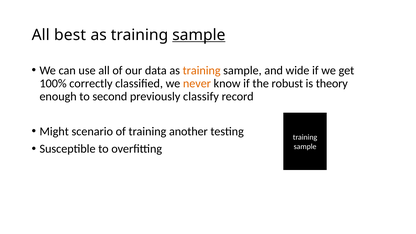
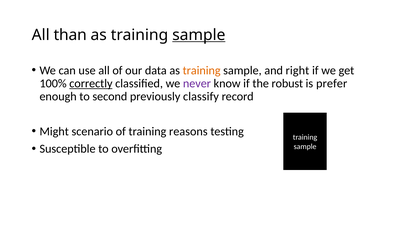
best: best -> than
wide: wide -> right
correctly underline: none -> present
never colour: orange -> purple
theory: theory -> prefer
another: another -> reasons
